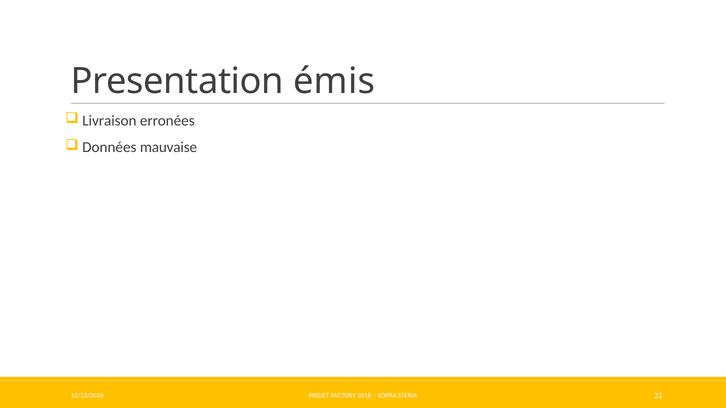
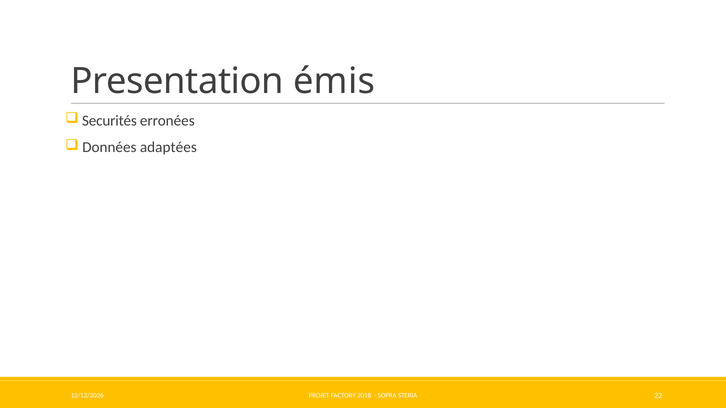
Livraison: Livraison -> Securités
mauvaise: mauvaise -> adaptées
